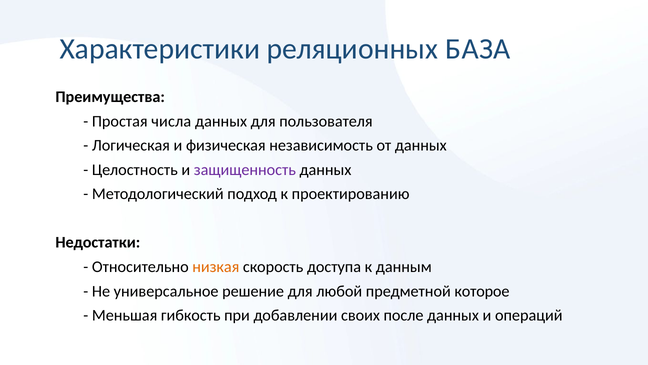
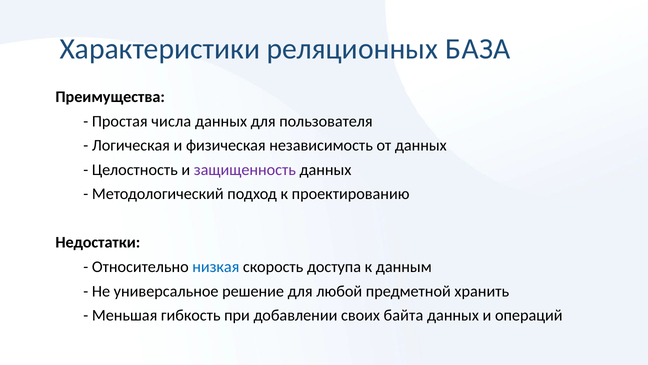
низкая colour: orange -> blue
которое: которое -> хранить
после: после -> байта
